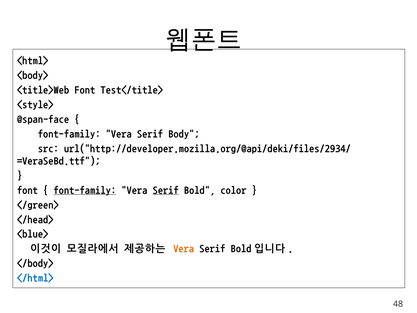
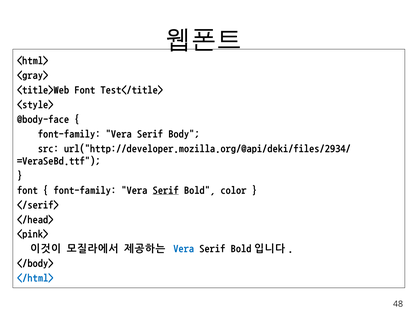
<body>: <body> -> <gray>
@span-face: @span-face -> @body-face
font-family at (85, 190) underline: present -> none
</green>: </green> -> </serif>
<blue>: <blue> -> <pink>
Vera at (184, 248) colour: orange -> blue
